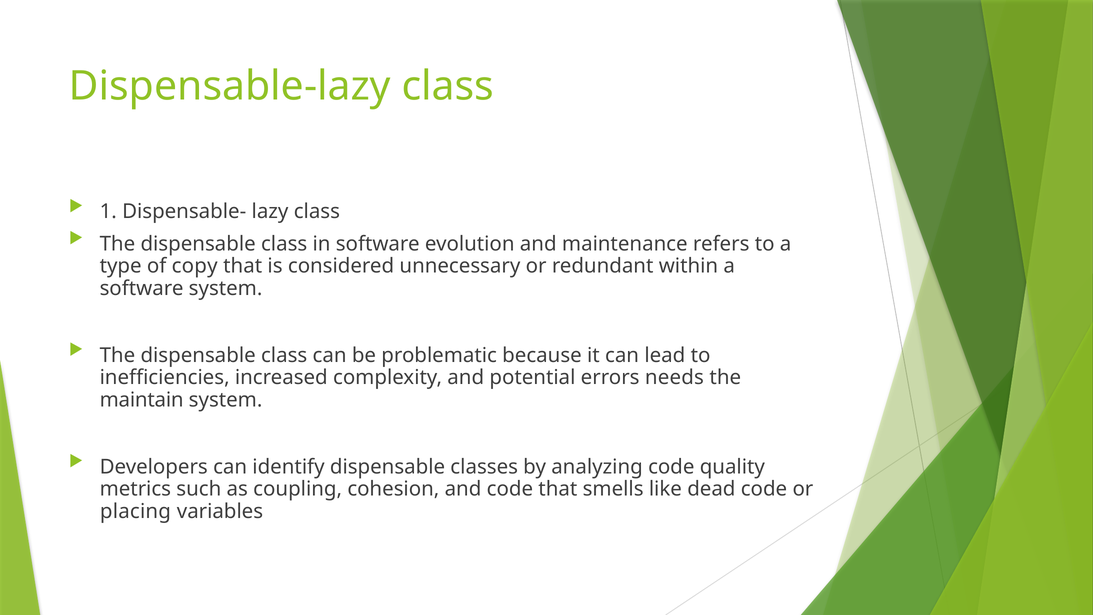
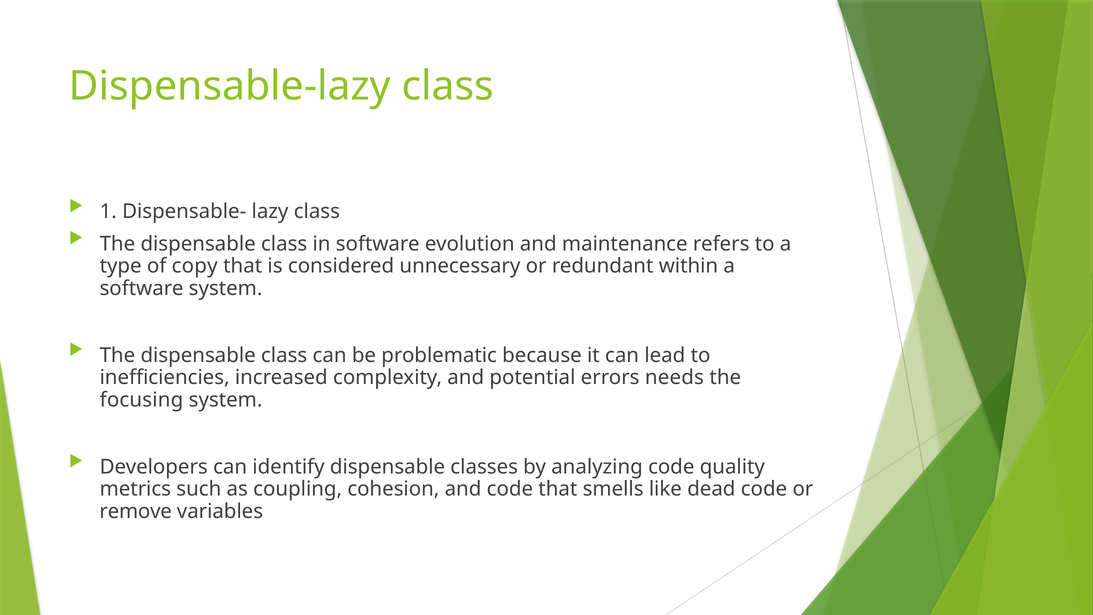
maintain: maintain -> focusing
placing: placing -> remove
